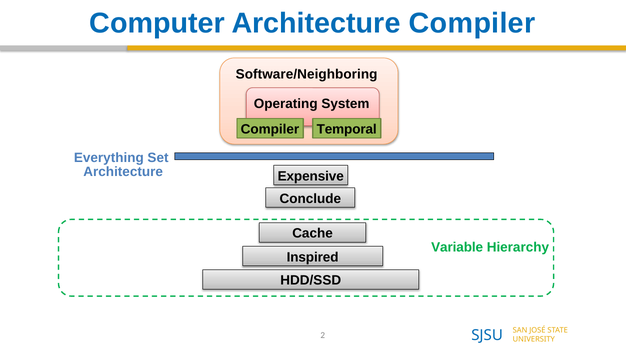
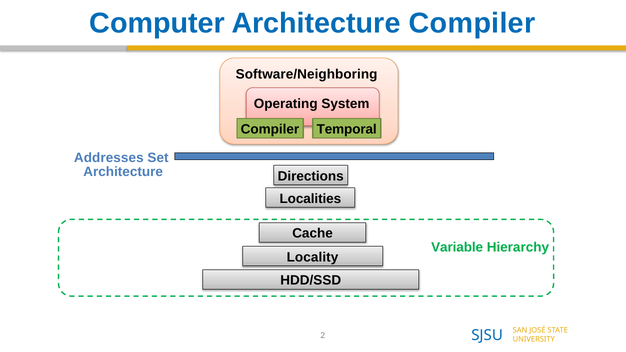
Everything: Everything -> Addresses
Expensive: Expensive -> Directions
Conclude: Conclude -> Localities
Inspired: Inspired -> Locality
